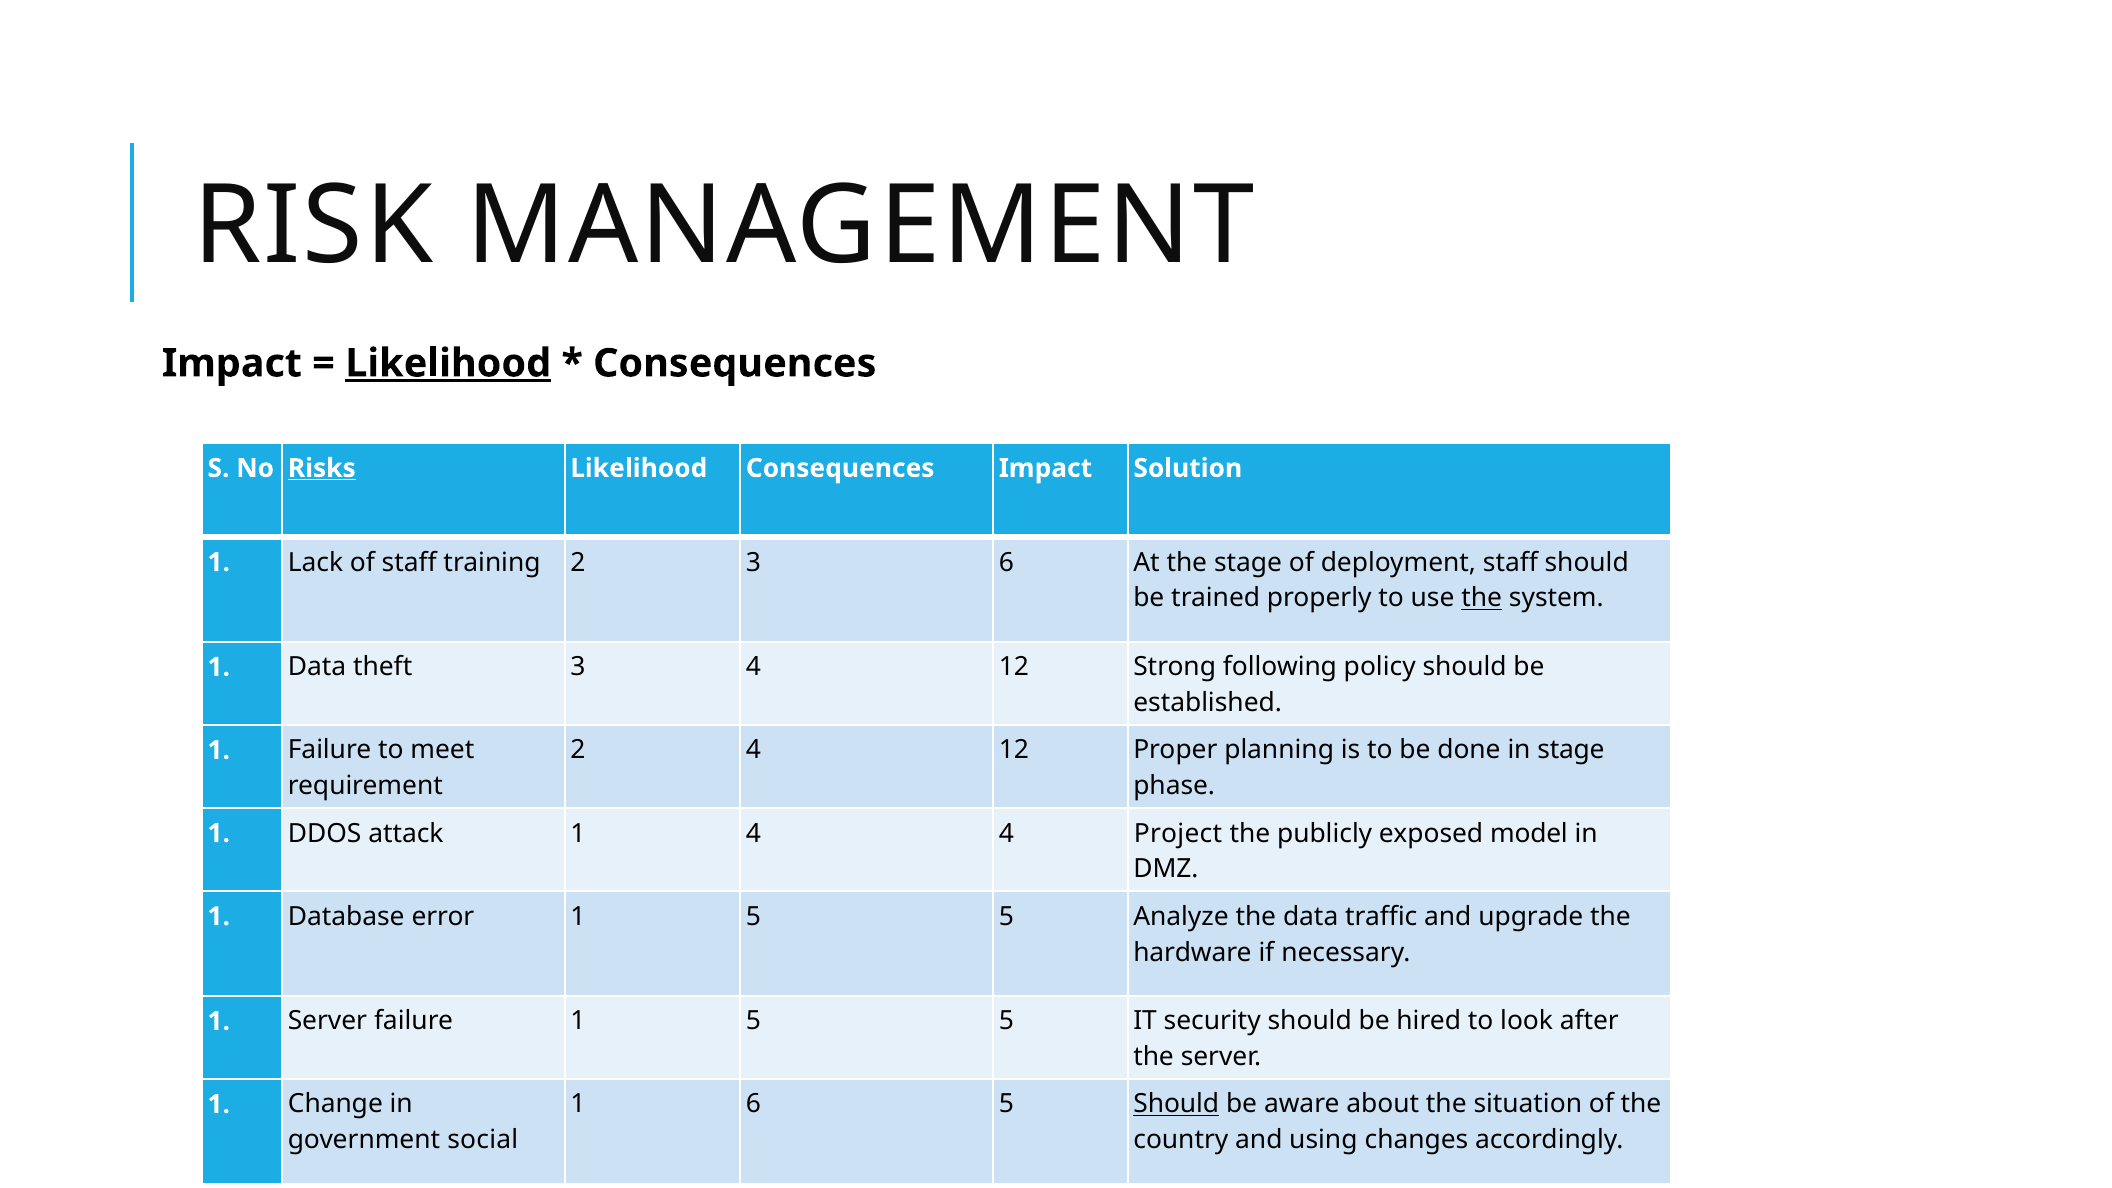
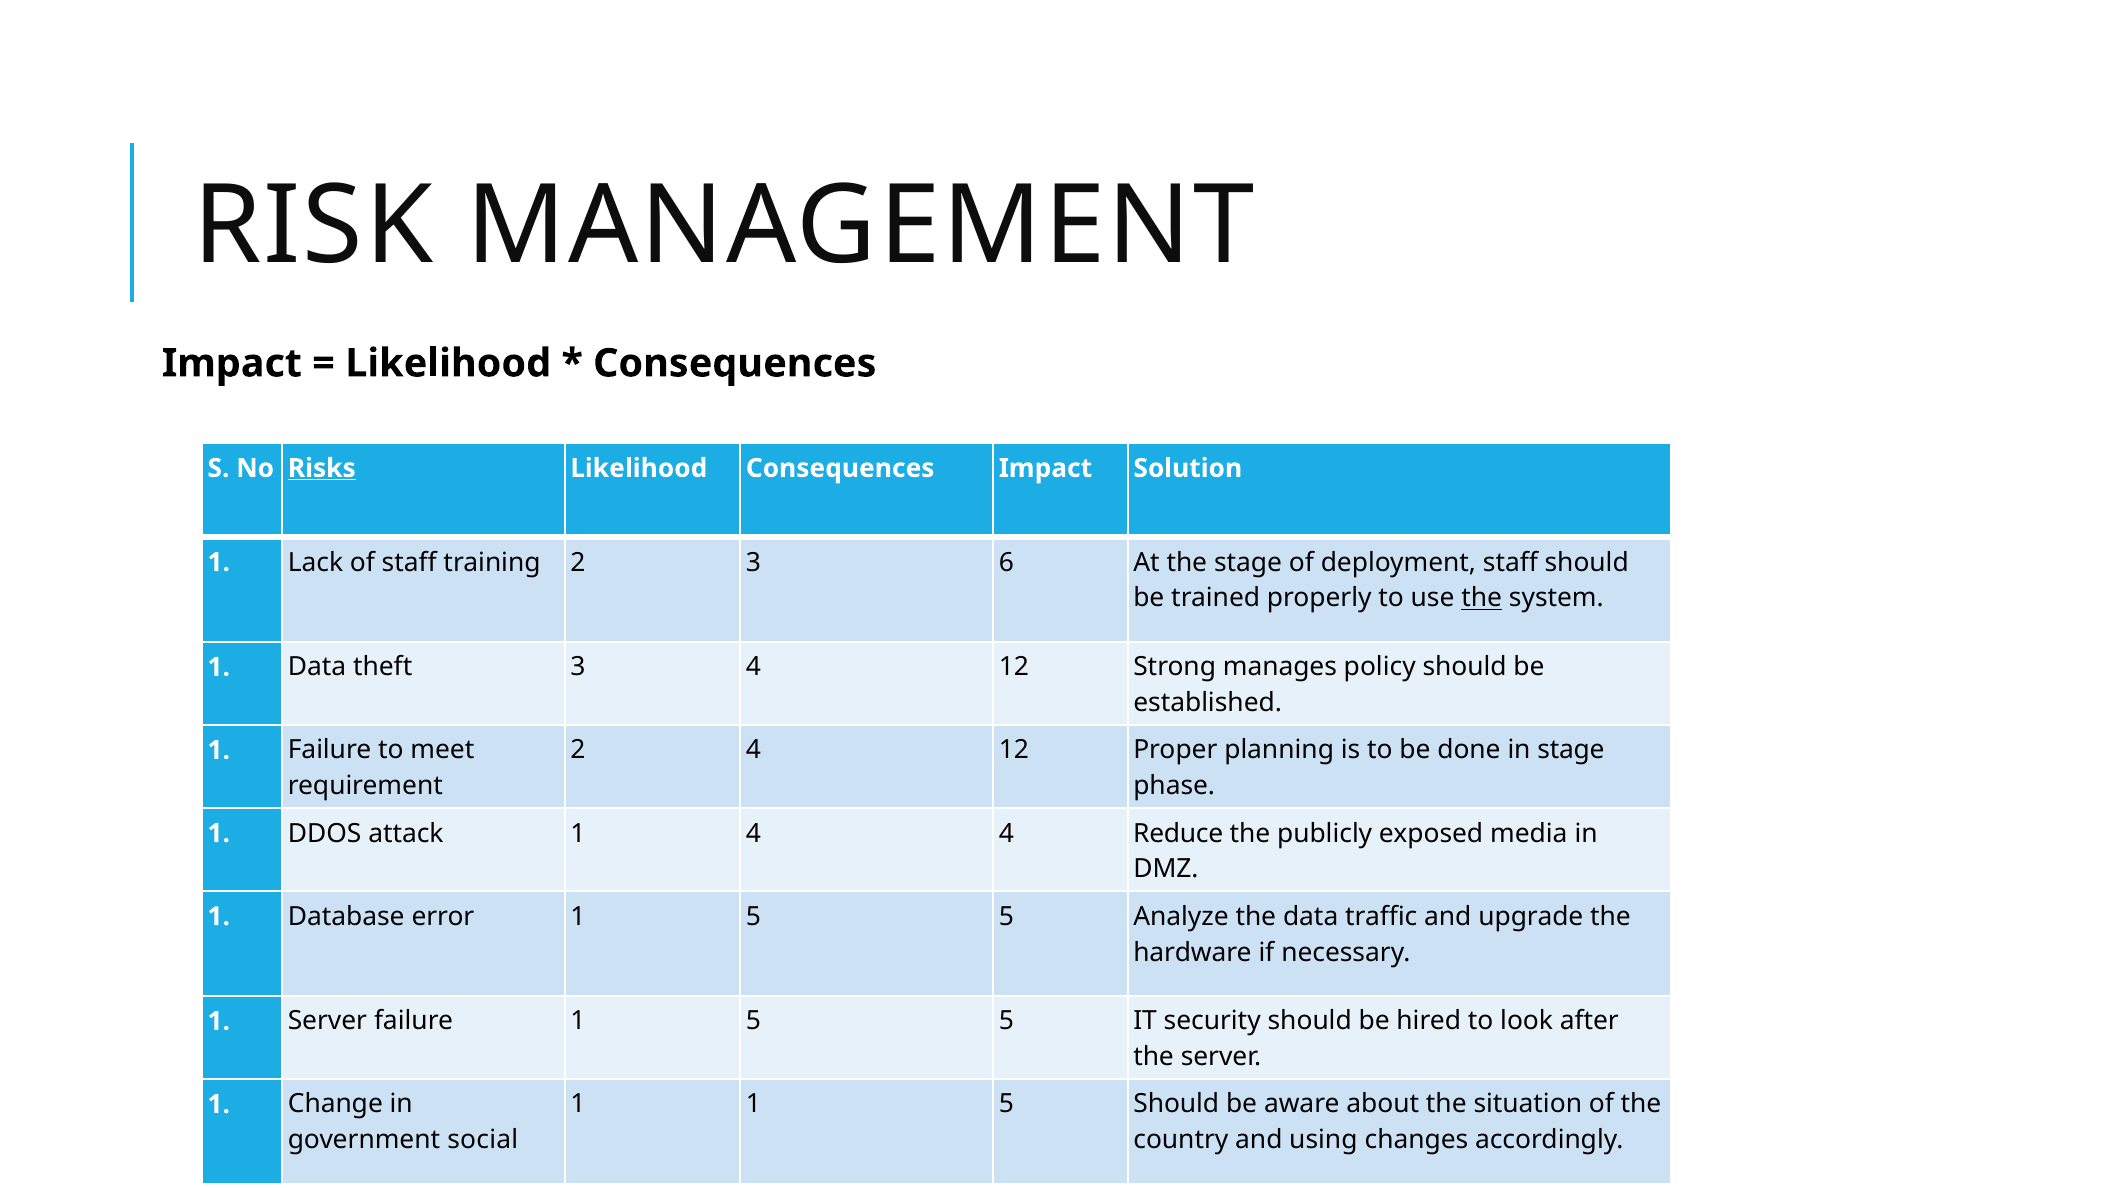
Likelihood at (448, 363) underline: present -> none
following: following -> manages
Project: Project -> Reduce
model: model -> media
1 6: 6 -> 1
Should at (1176, 1104) underline: present -> none
